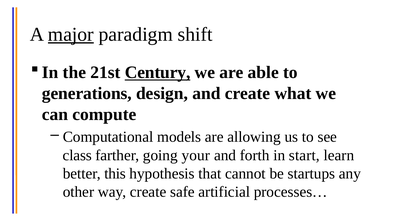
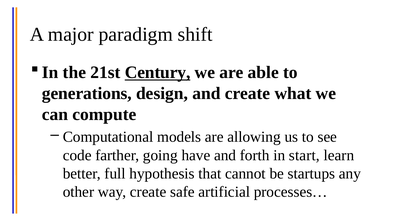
major underline: present -> none
class: class -> code
your: your -> have
this: this -> full
